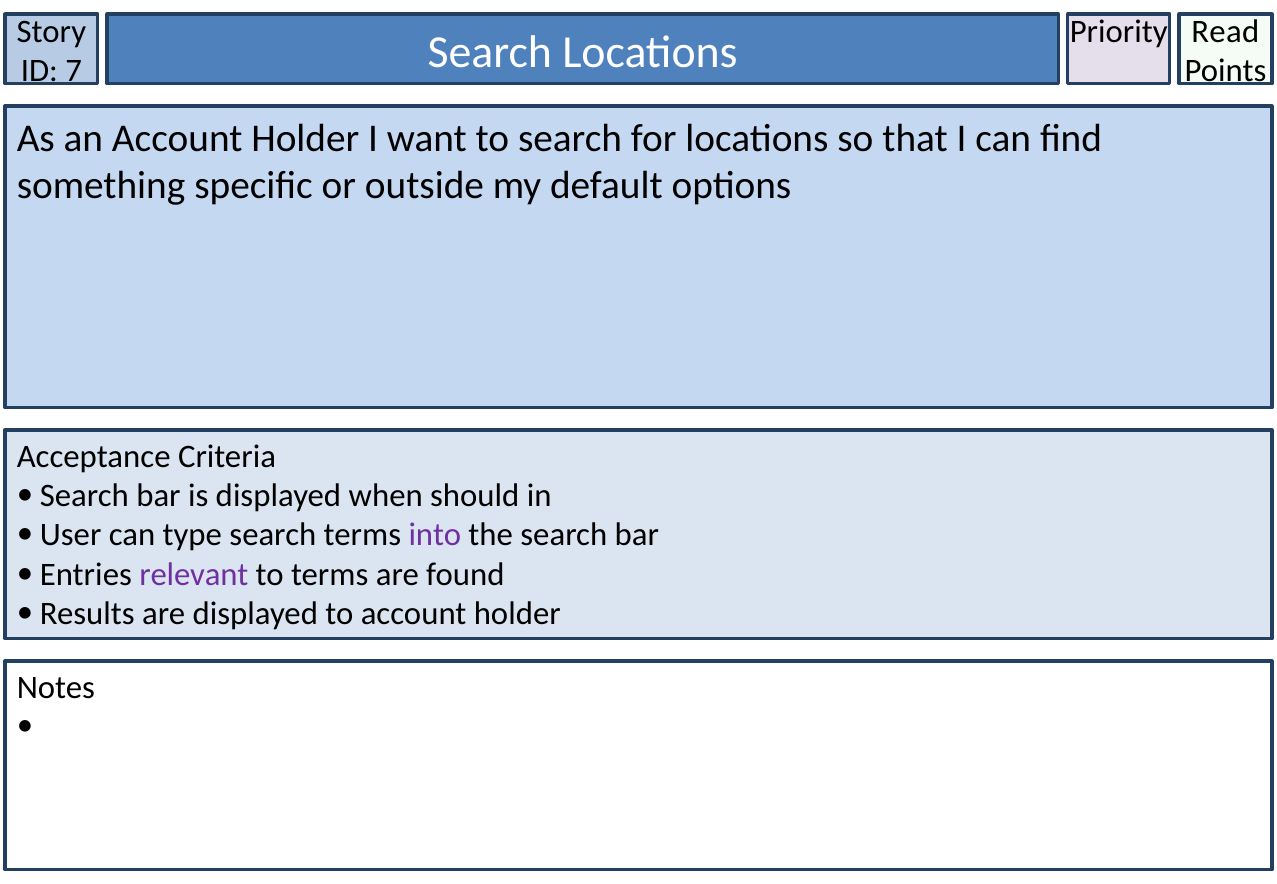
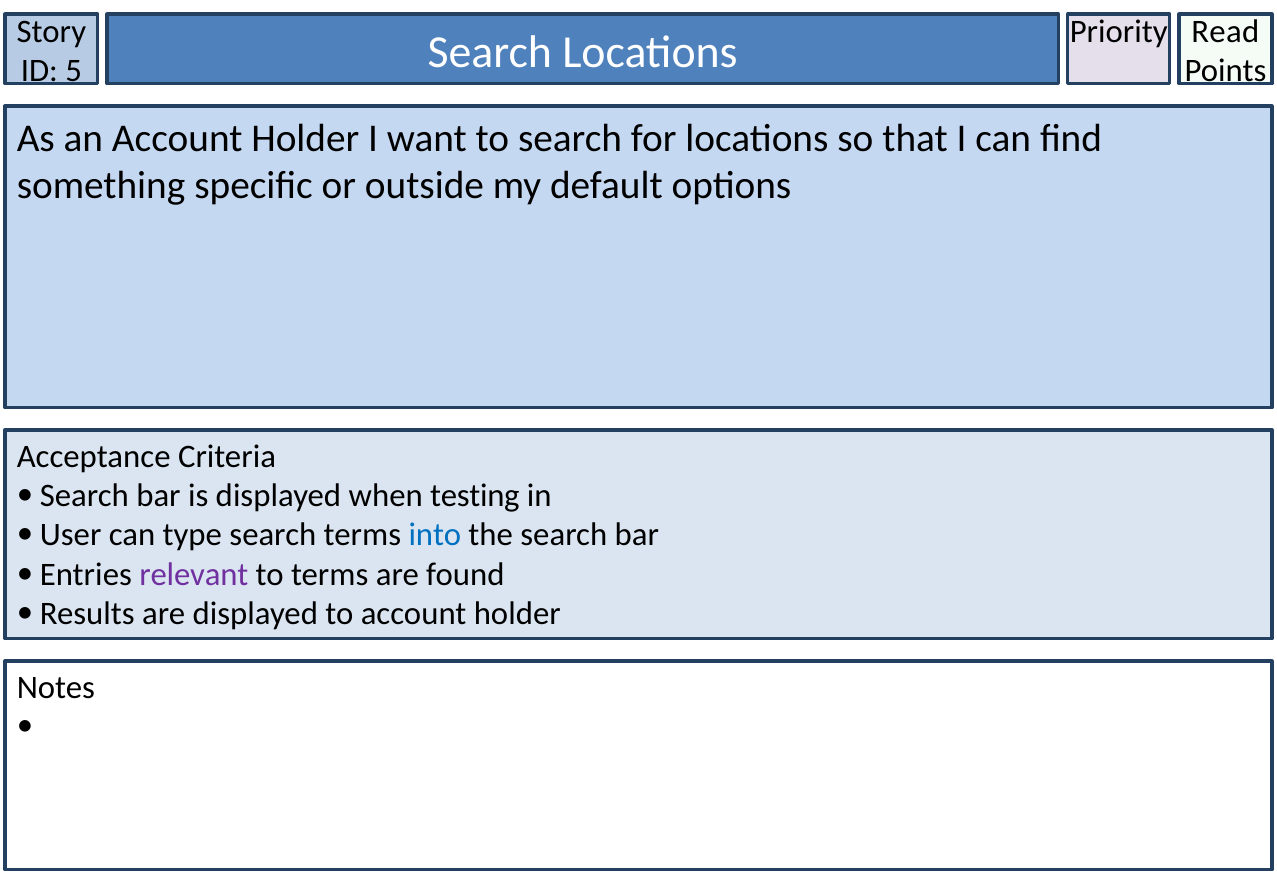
7: 7 -> 5
should: should -> testing
into colour: purple -> blue
